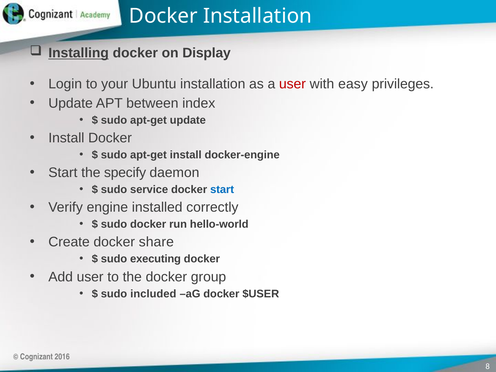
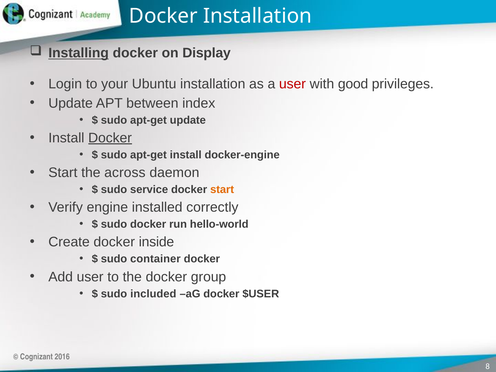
easy: easy -> good
Docker at (110, 138) underline: none -> present
specify: specify -> across
start at (222, 190) colour: blue -> orange
share: share -> inside
executing: executing -> container
